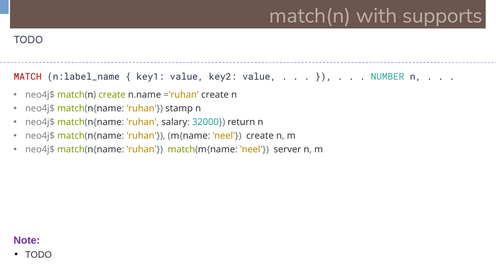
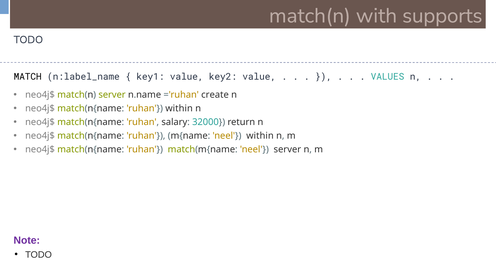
MATCH colour: red -> black
NUMBER: NUMBER -> VALUES
match(n create: create -> server
ruhan stamp: stamp -> within
neel create: create -> within
